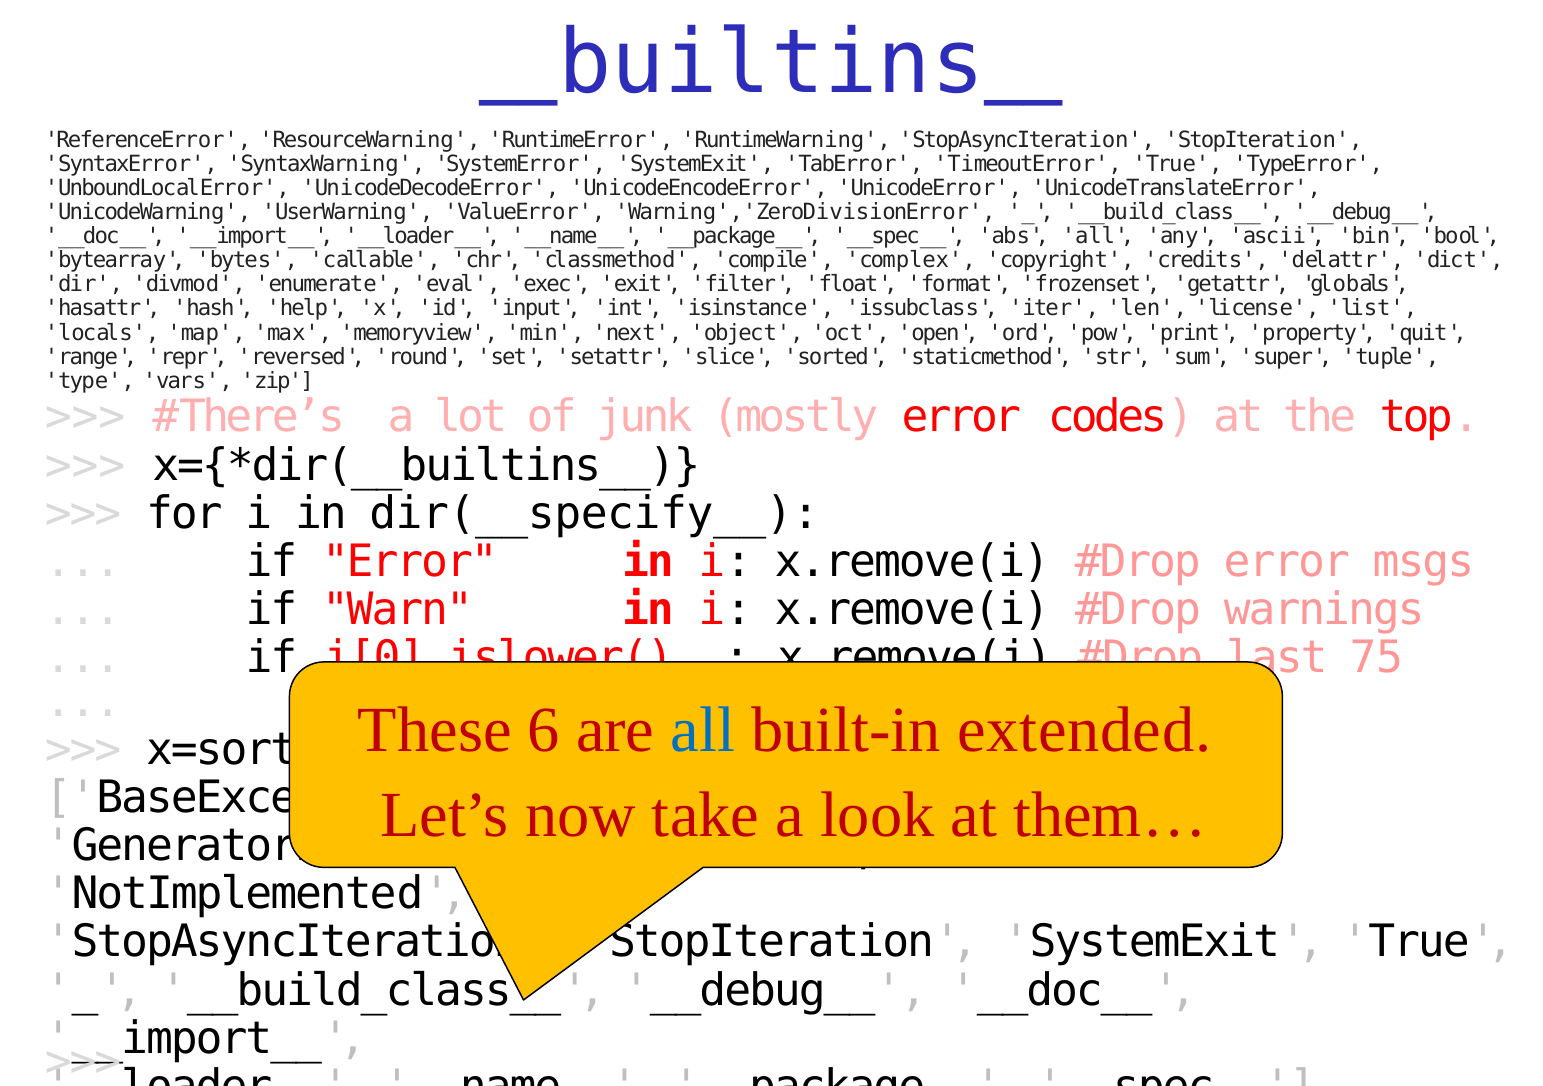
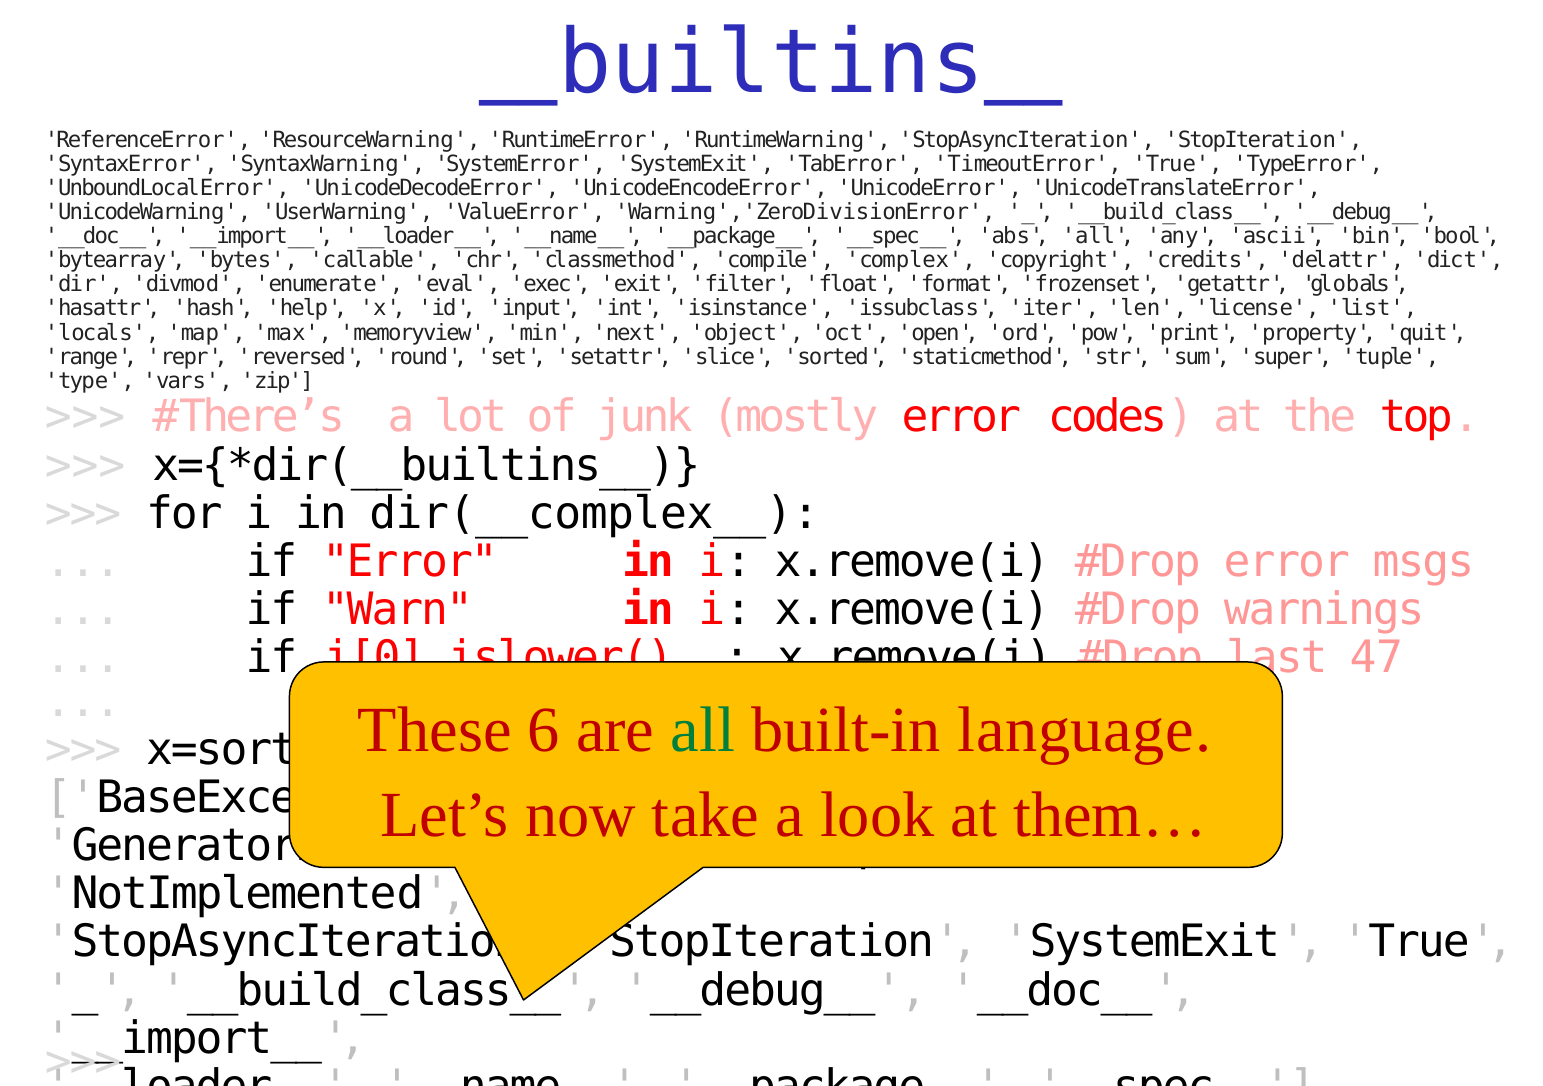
dir(__specify__: dir(__specify__ -> dir(__complex__
75: 75 -> 47
all at (703, 730) colour: blue -> green
extended: extended -> language
